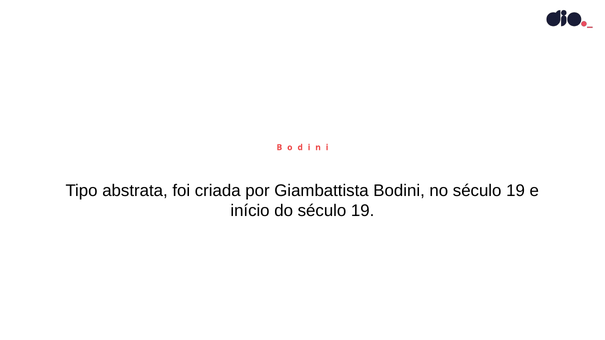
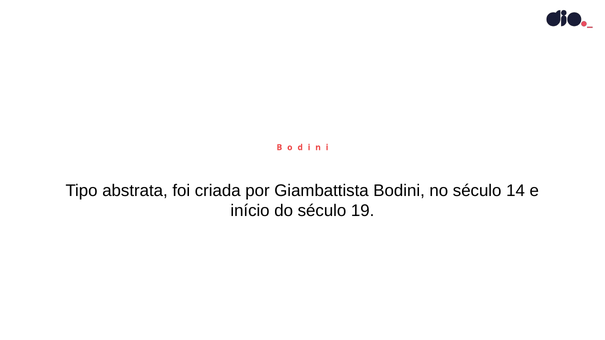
no século 19: 19 -> 14
